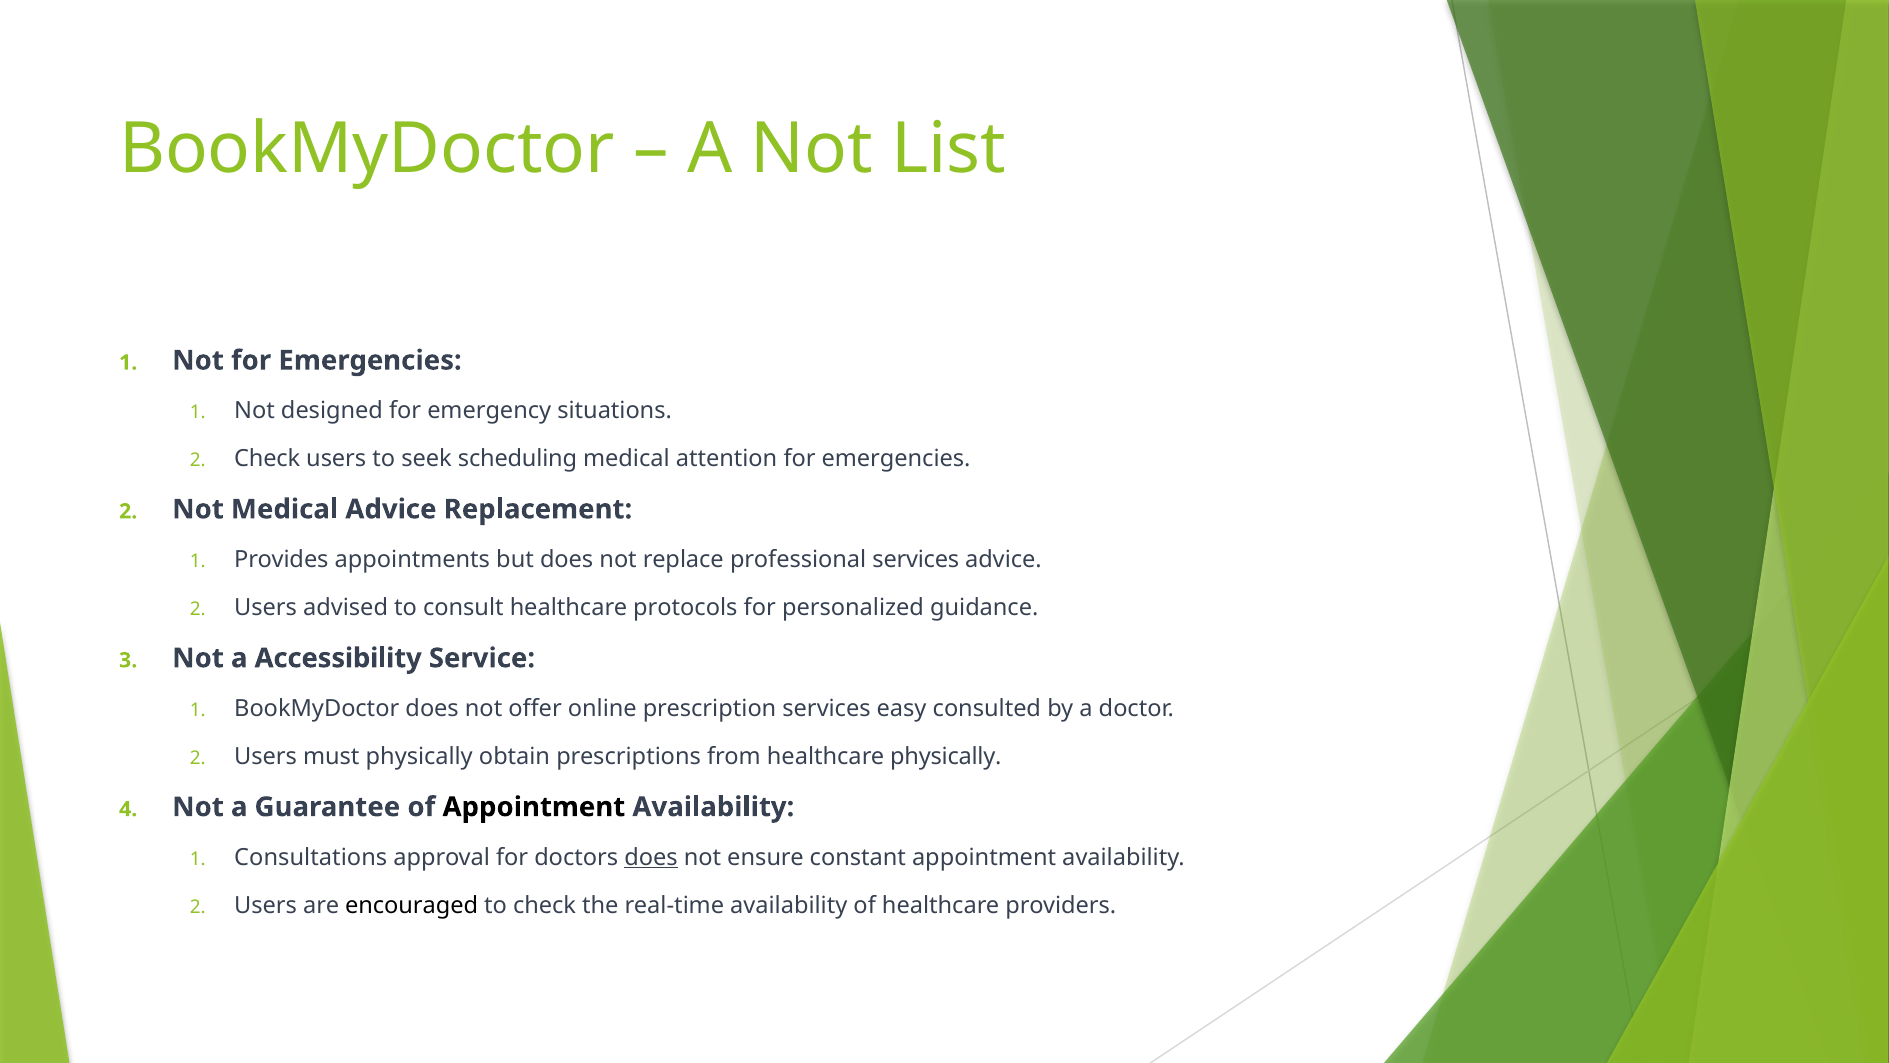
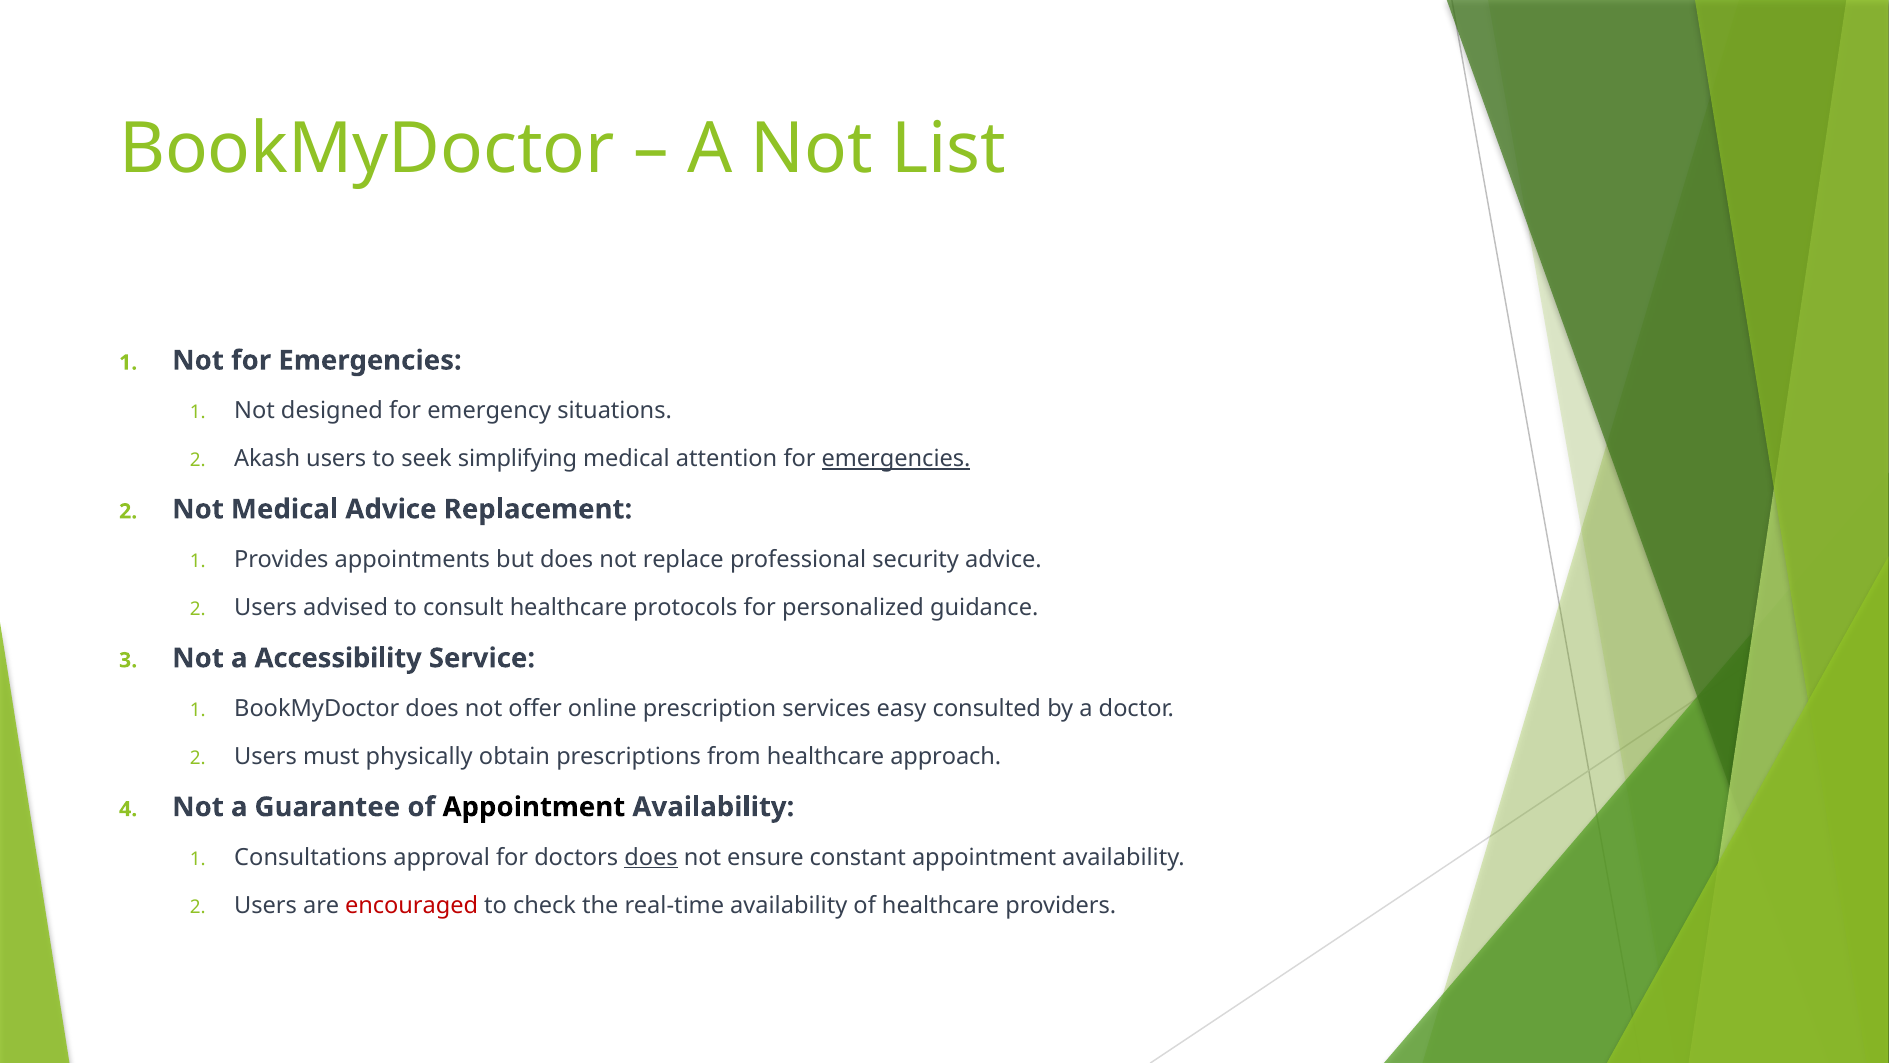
Check at (267, 458): Check -> Akash
scheduling: scheduling -> simplifying
emergencies at (896, 458) underline: none -> present
professional services: services -> security
healthcare physically: physically -> approach
encouraged colour: black -> red
